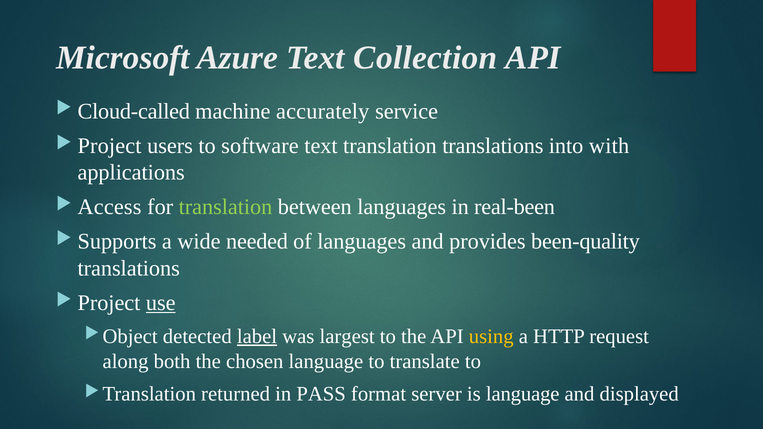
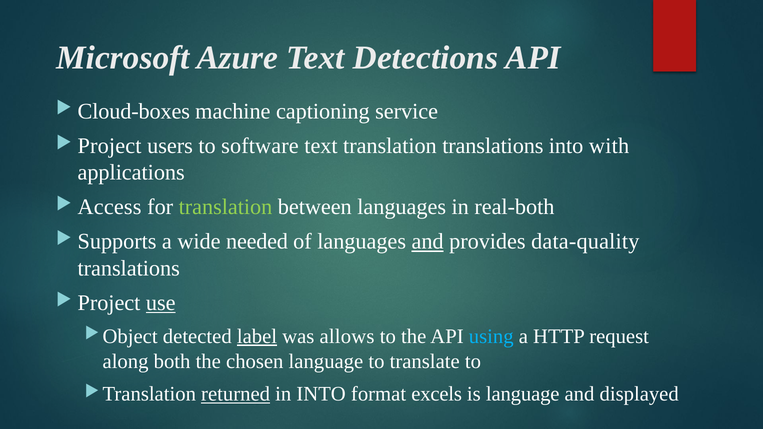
Collection: Collection -> Detections
Cloud-called: Cloud-called -> Cloud-boxes
accurately: accurately -> captioning
real-been: real-been -> real-both
and at (428, 242) underline: none -> present
been-quality: been-quality -> data-quality
largest: largest -> allows
using colour: yellow -> light blue
returned underline: none -> present
in PASS: PASS -> INTO
server: server -> excels
